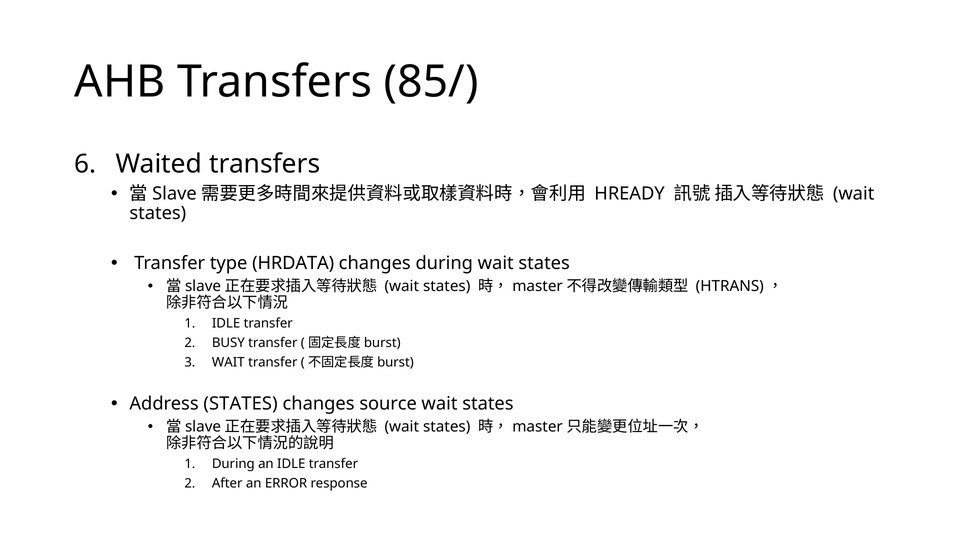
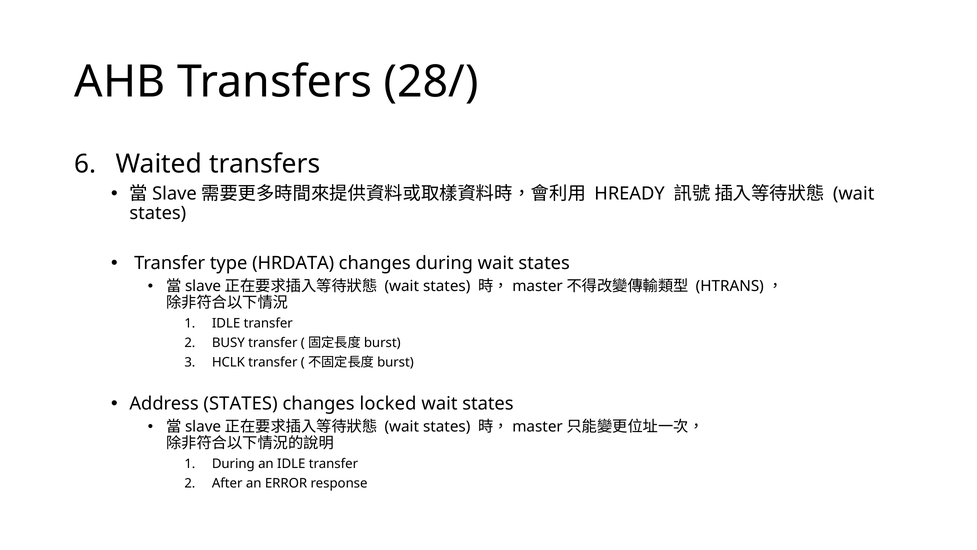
85/: 85/ -> 28/
WAIT at (228, 362): WAIT -> HCLK
source: source -> locked
